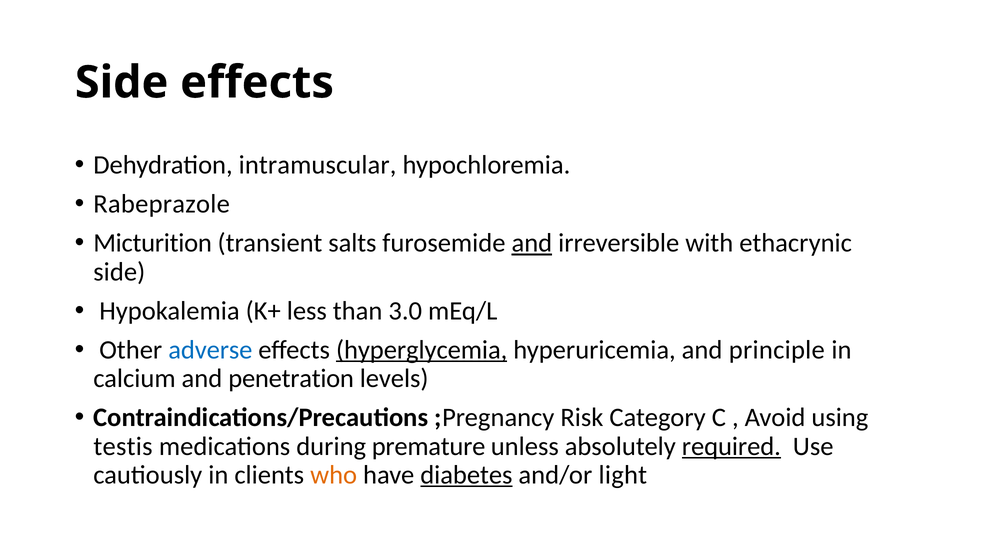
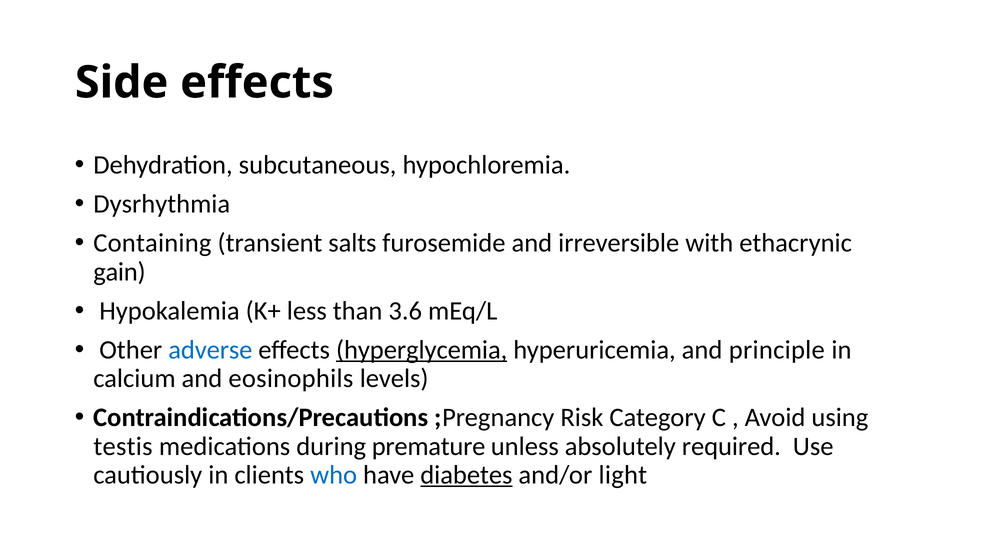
intramuscular: intramuscular -> subcutaneous
Rabeprazole: Rabeprazole -> Dysrhythmia
Micturition: Micturition -> Containing
and at (532, 243) underline: present -> none
side at (119, 271): side -> gain
3.0: 3.0 -> 3.6
penetration: penetration -> eosinophils
required underline: present -> none
who colour: orange -> blue
